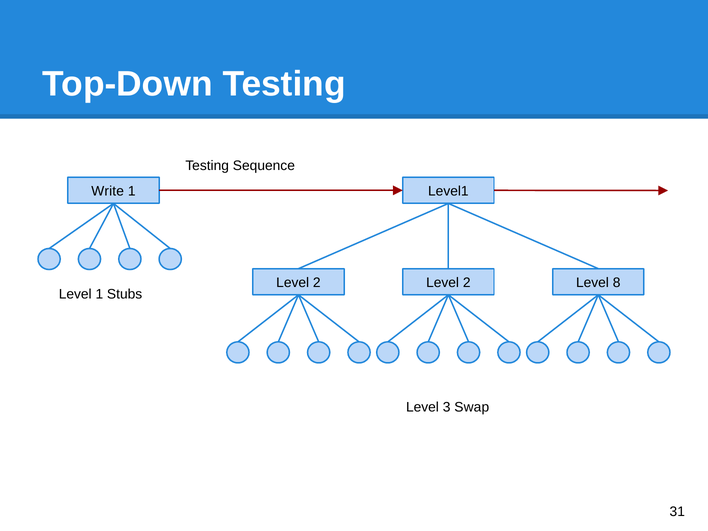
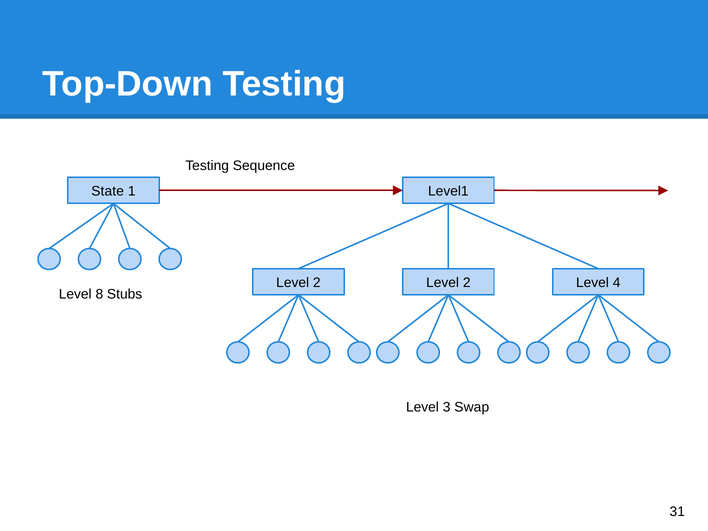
Write: Write -> State
8: 8 -> 4
Level 1: 1 -> 8
